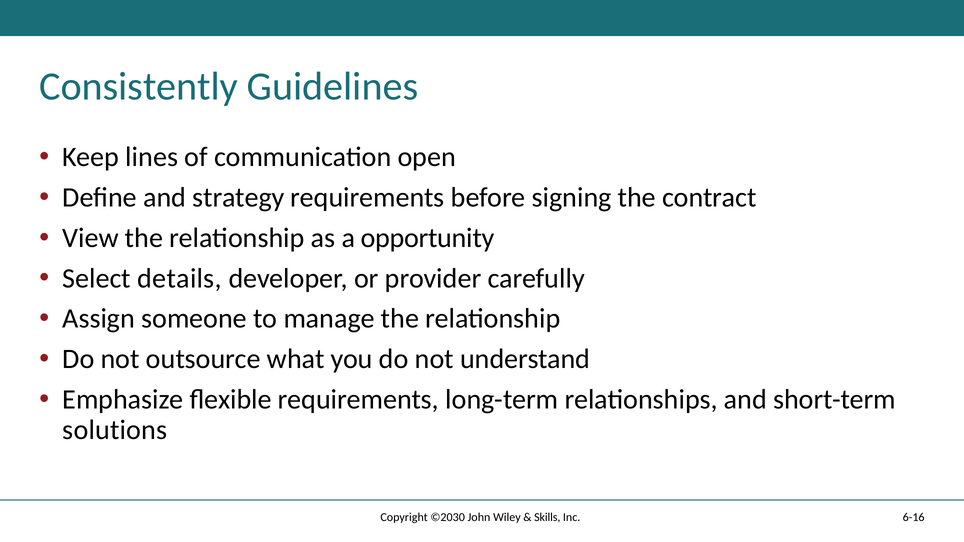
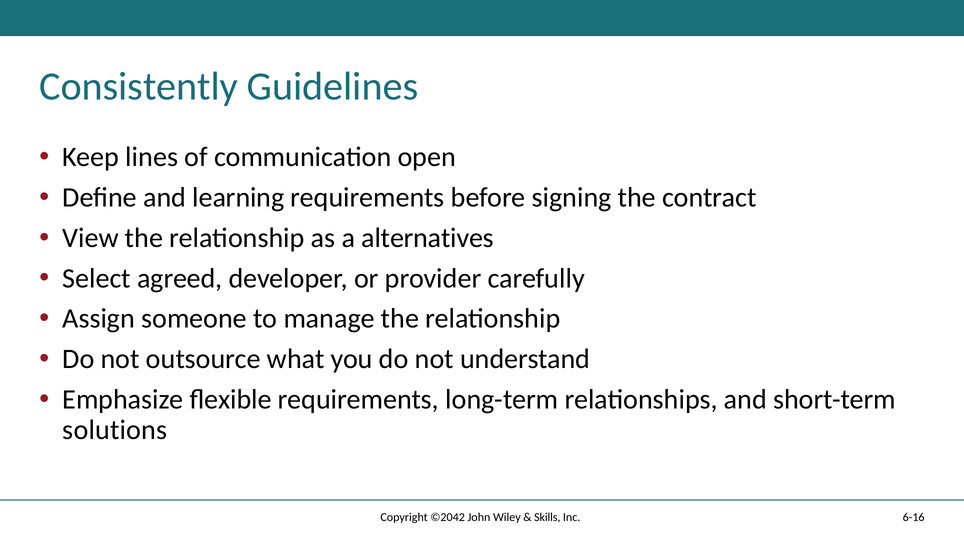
strategy: strategy -> learning
opportunity: opportunity -> alternatives
details: details -> agreed
©2030: ©2030 -> ©2042
